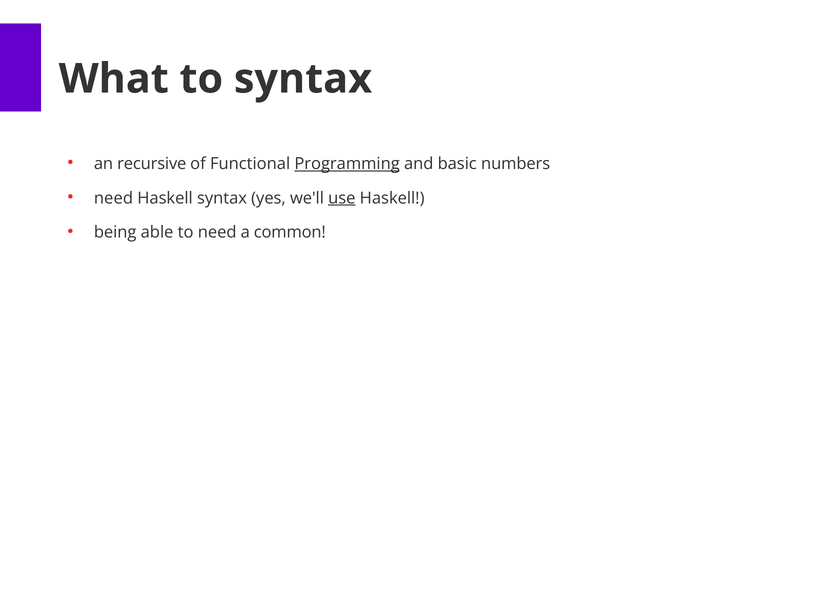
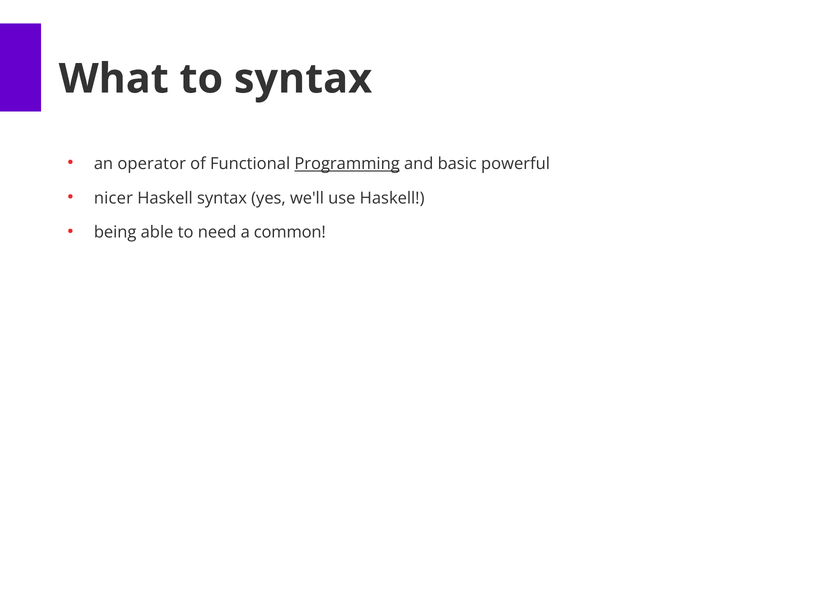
recursive: recursive -> operator
numbers: numbers -> powerful
need at (113, 198): need -> nicer
use underline: present -> none
